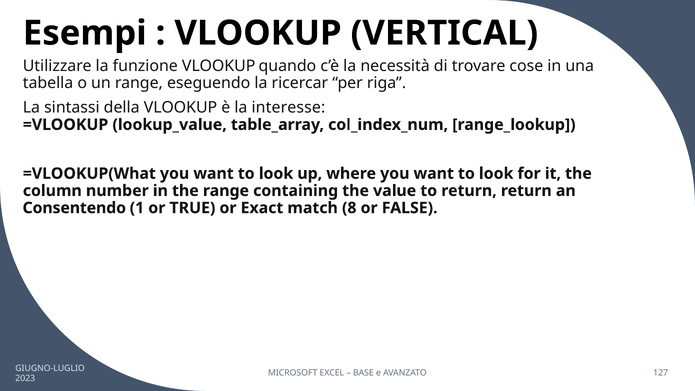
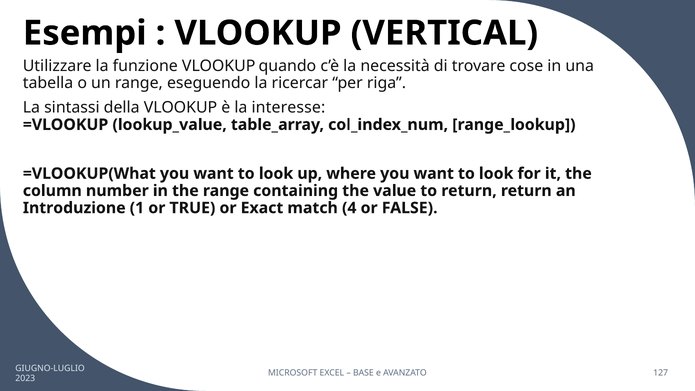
Consentendo: Consentendo -> Introduzione
8: 8 -> 4
